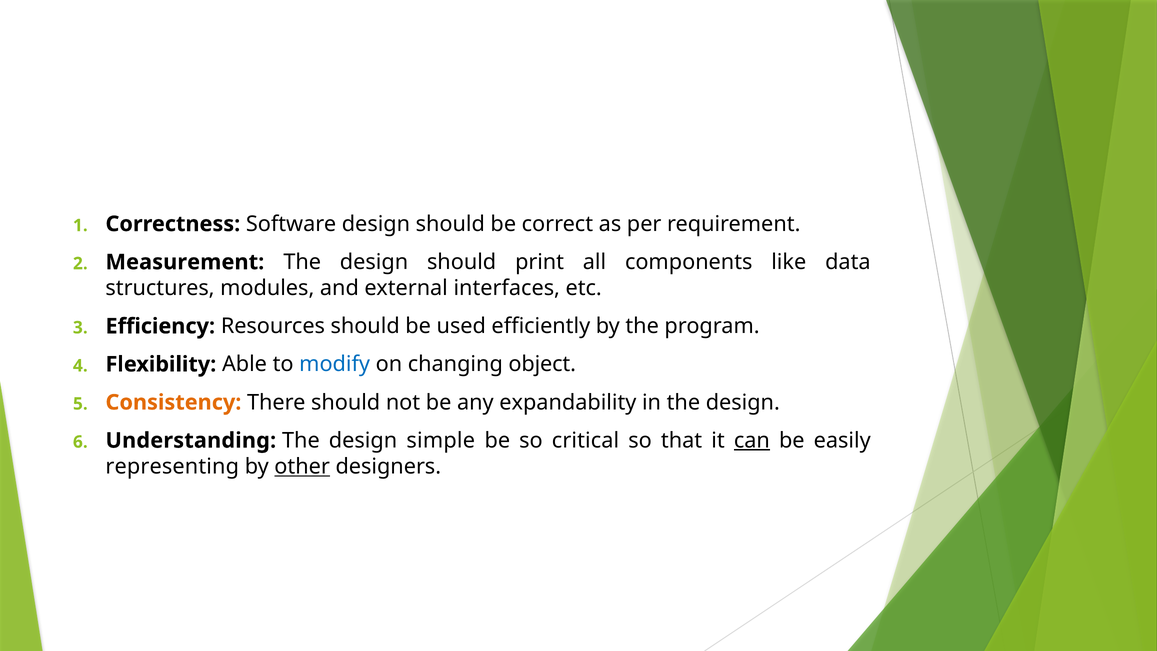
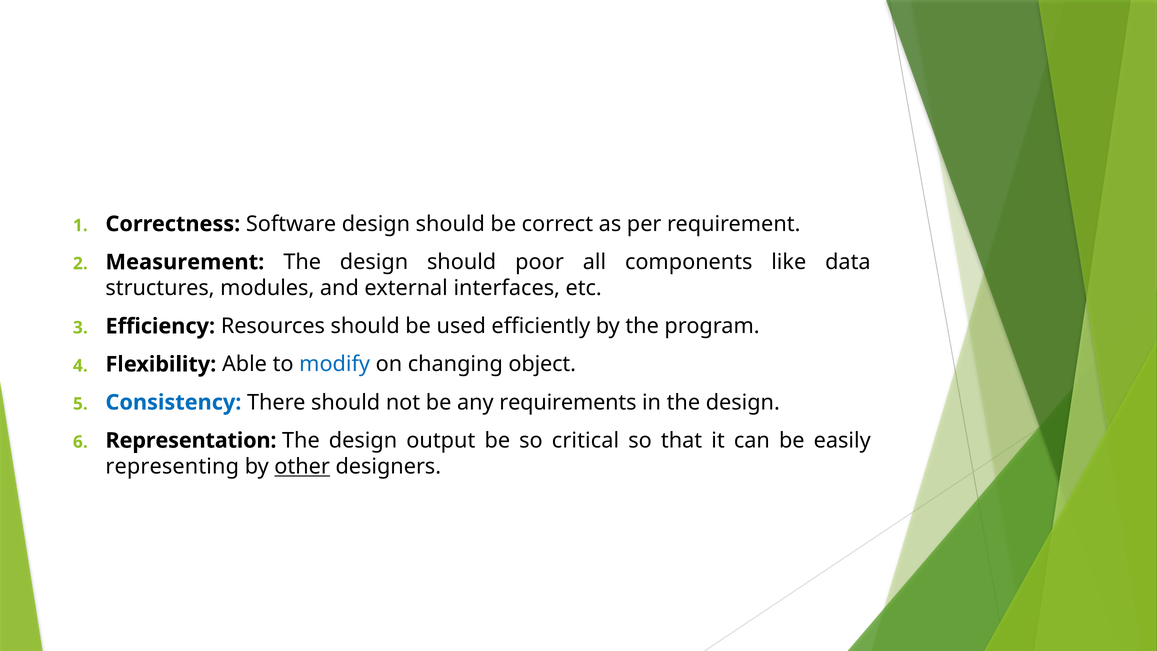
print: print -> poor
Consistency colour: orange -> blue
expandability: expandability -> requirements
Understanding: Understanding -> Representation
simple: simple -> output
can underline: present -> none
